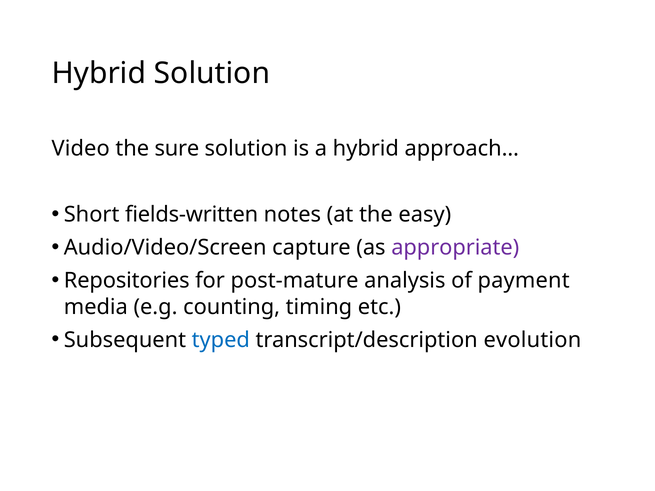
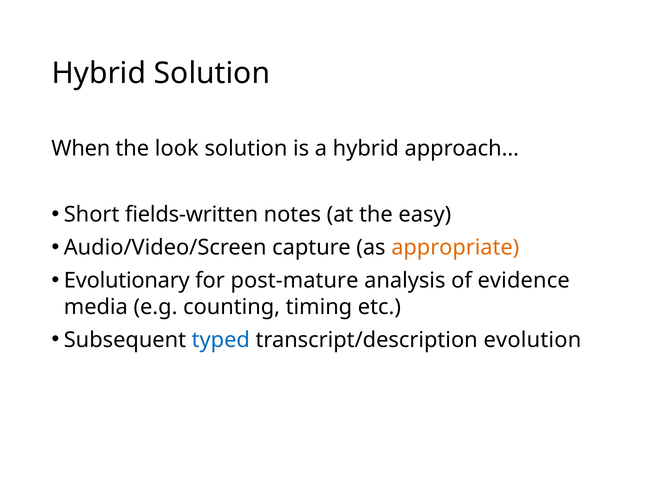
Video: Video -> When
sure: sure -> look
appropriate colour: purple -> orange
Repositories: Repositories -> Evolutionary
payment: payment -> evidence
